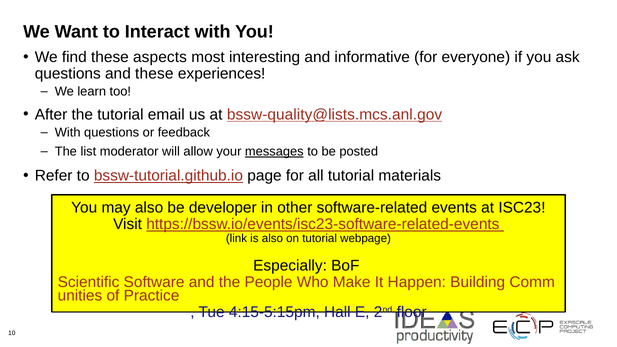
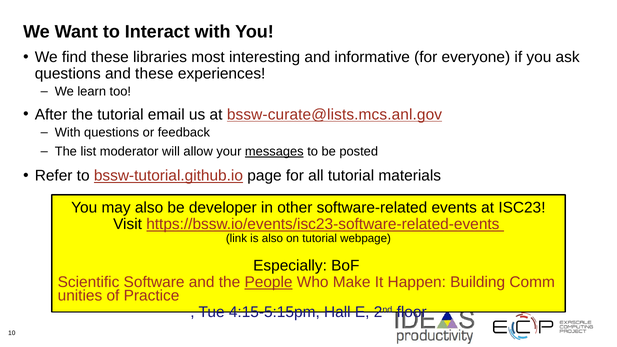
aspects: aspects -> libraries
bssw-quality@lists.mcs.anl.gov: bssw-quality@lists.mcs.anl.gov -> bssw-curate@lists.mcs.anl.gov
People underline: none -> present
